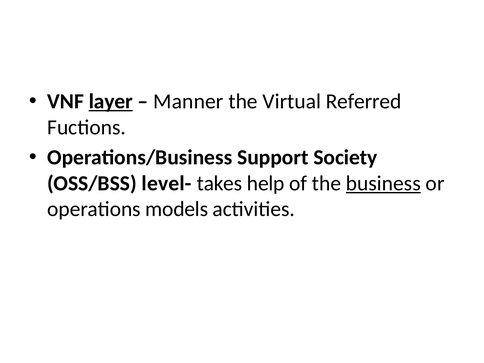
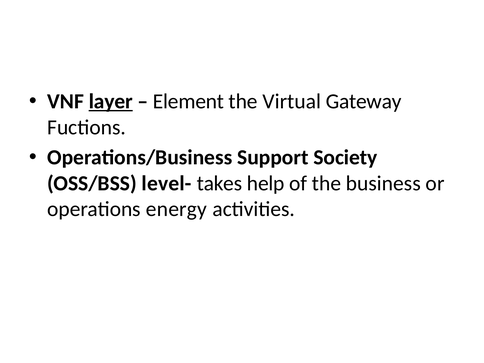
Manner: Manner -> Element
Referred: Referred -> Gateway
business underline: present -> none
models: models -> energy
